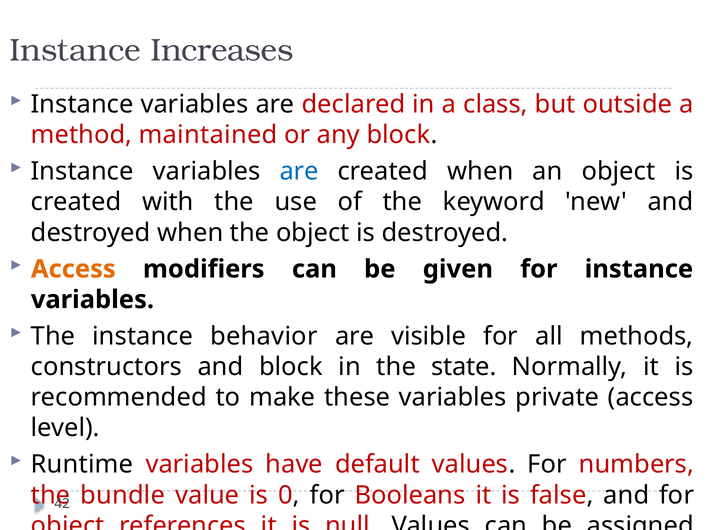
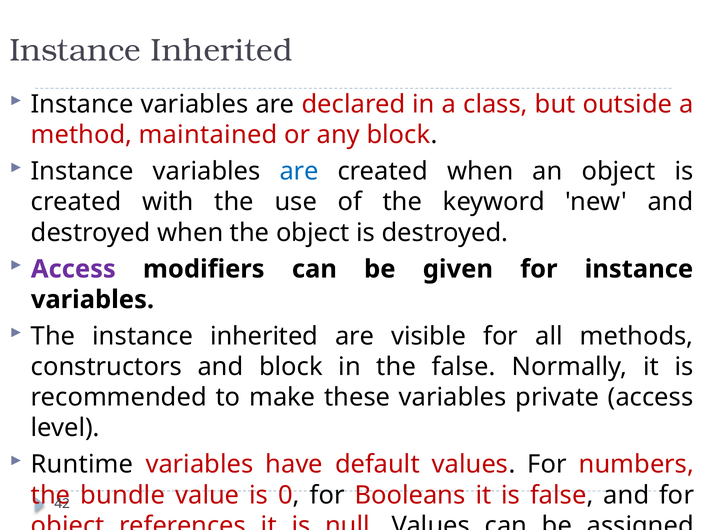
Increases at (222, 51): Increases -> Inherited
Access at (73, 269) colour: orange -> purple
The instance behavior: behavior -> inherited
the state: state -> false
